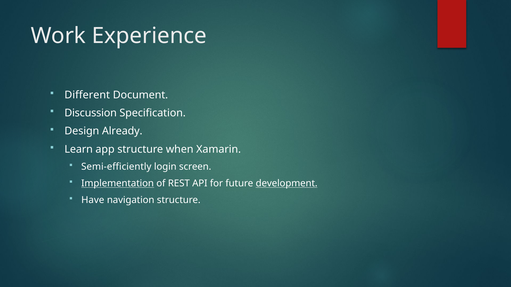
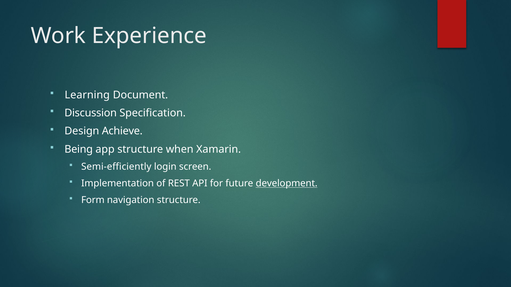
Different: Different -> Learning
Already: Already -> Achieve
Learn: Learn -> Being
Implementation underline: present -> none
Have: Have -> Form
